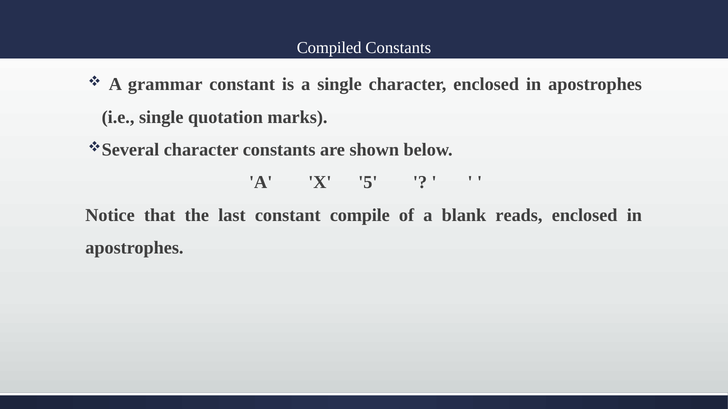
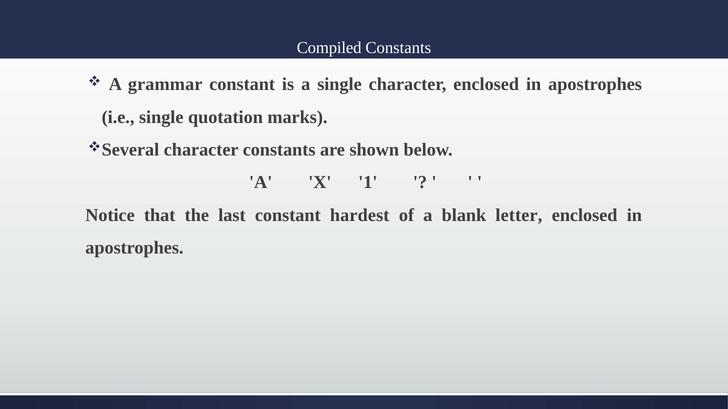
5: 5 -> 1
compile: compile -> hardest
reads: reads -> letter
